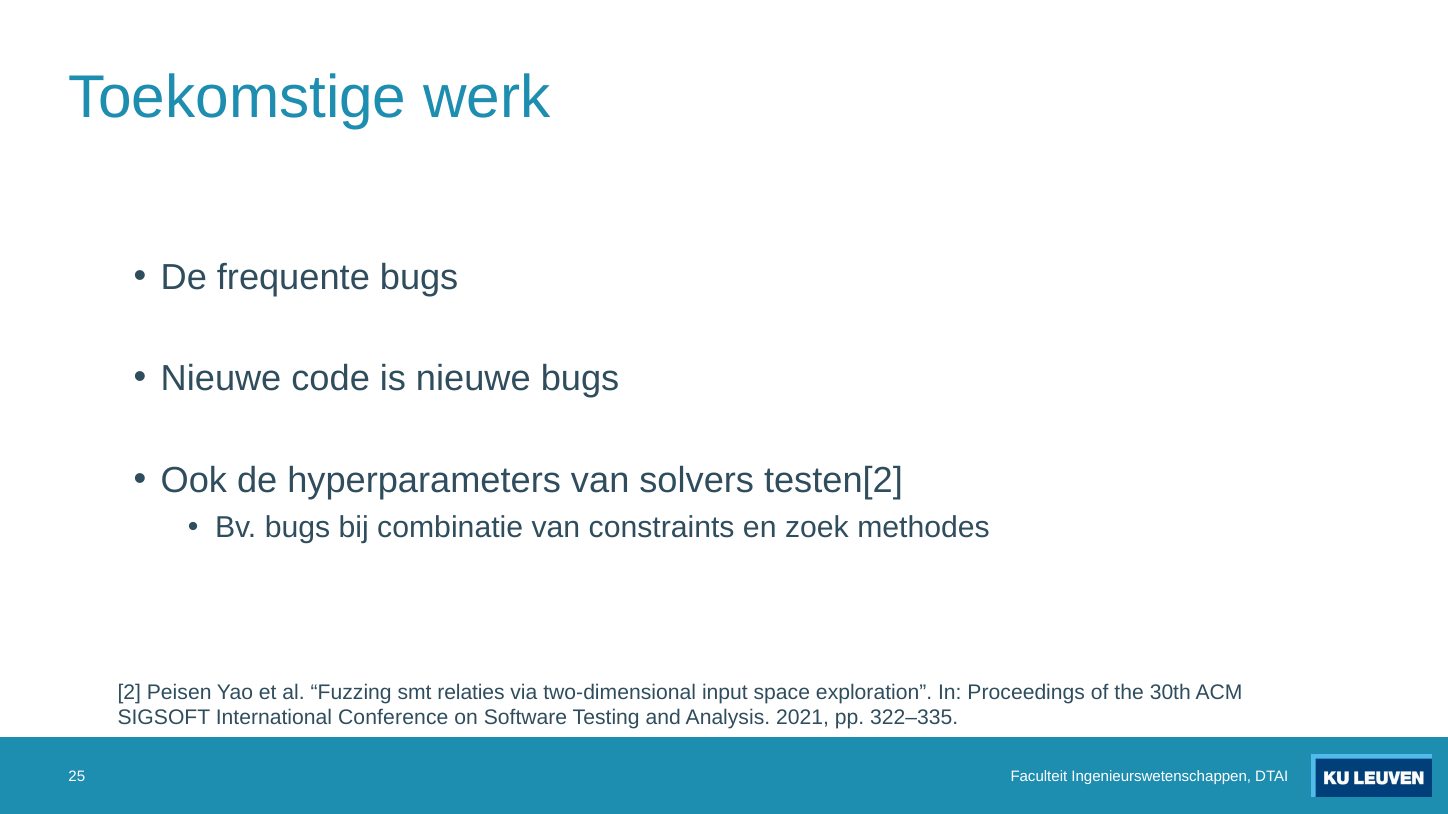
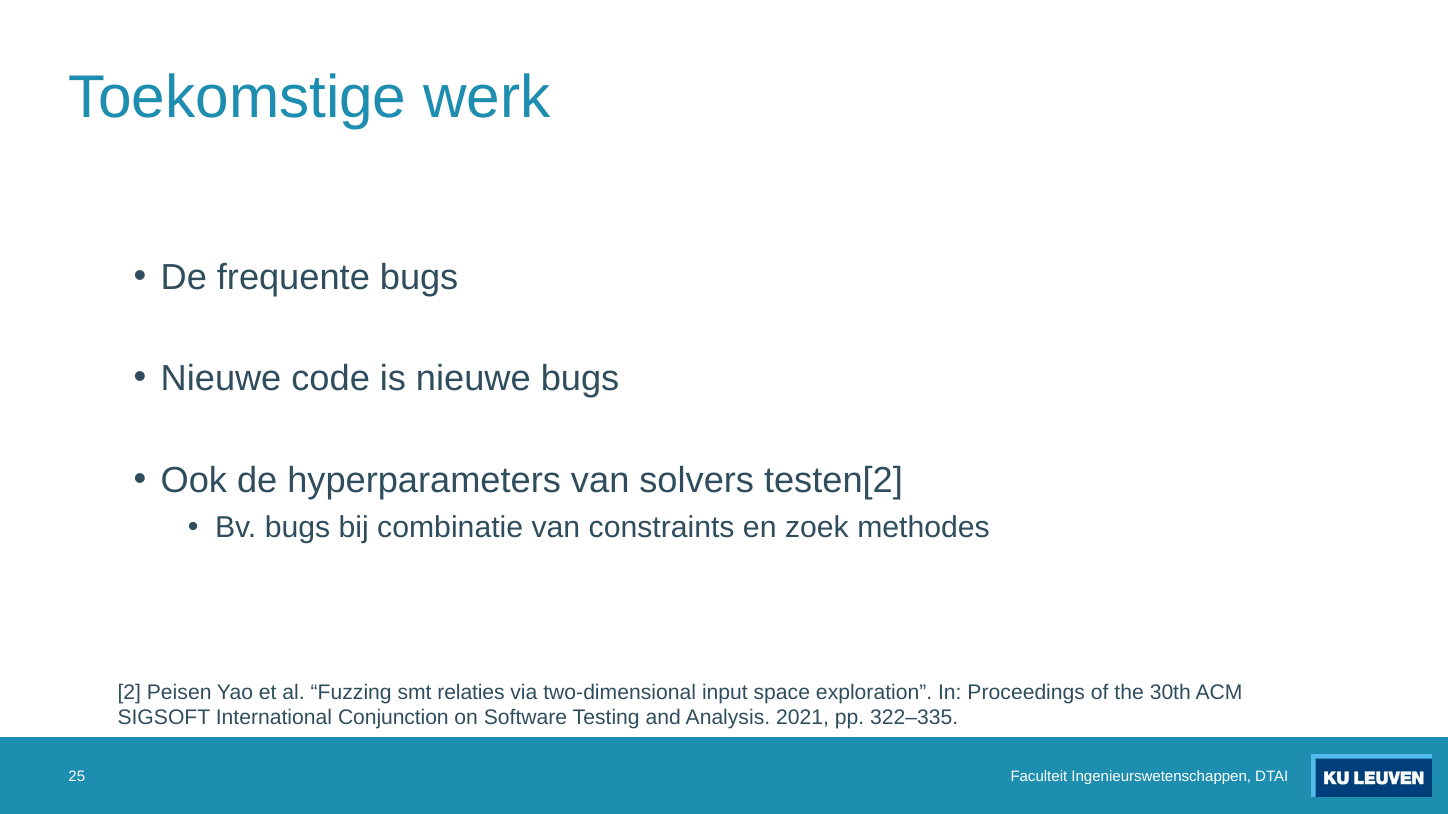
Conference: Conference -> Conjunction
